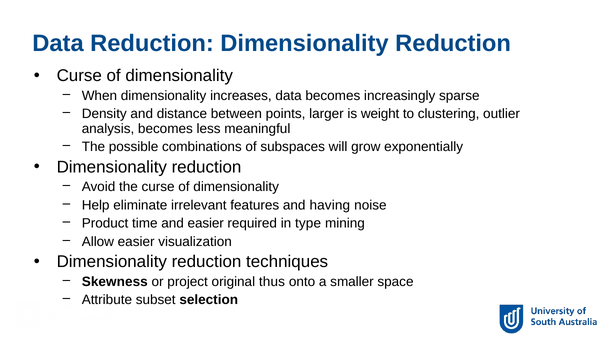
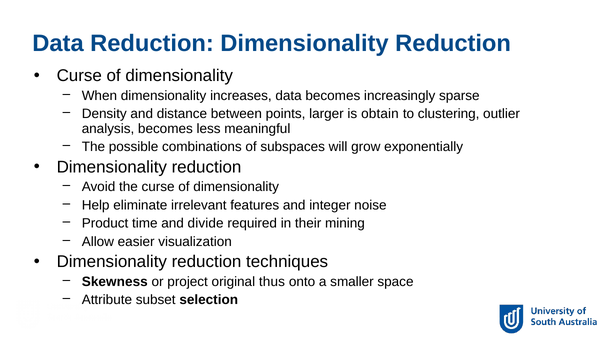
weight: weight -> obtain
having: having -> integer
and easier: easier -> divide
type: type -> their
